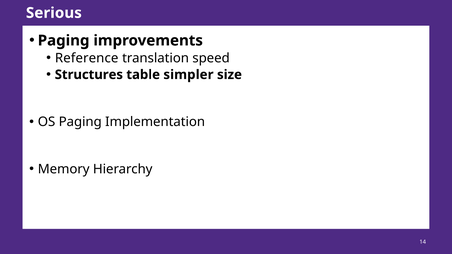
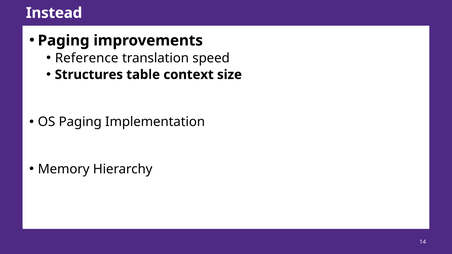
Serious: Serious -> Instead
simpler: simpler -> context
